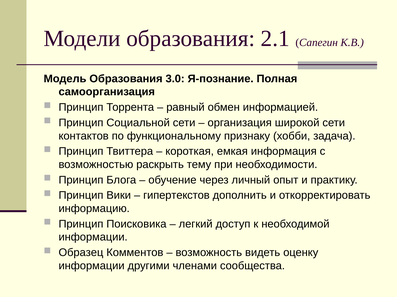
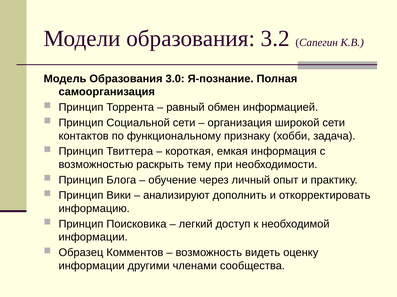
2.1: 2.1 -> 3.2
гипертекстов: гипертекстов -> анализируют
